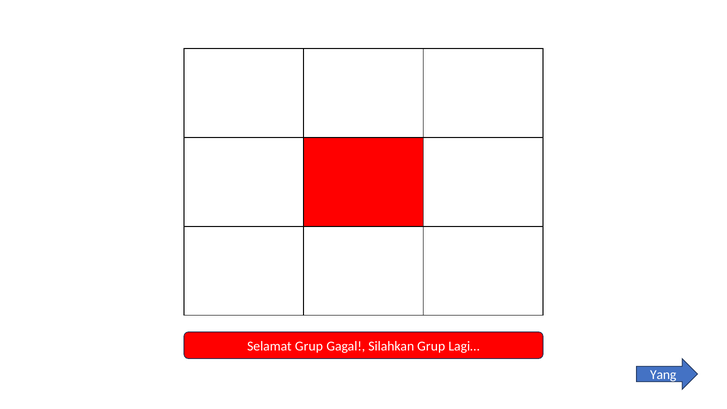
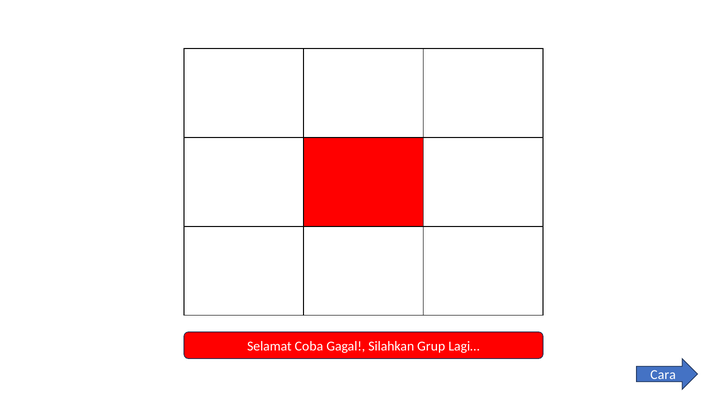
Selamat Grup: Grup -> Coba
Yang: Yang -> Cara
